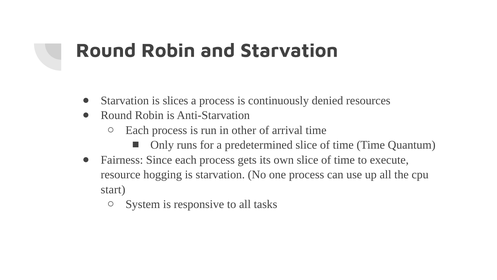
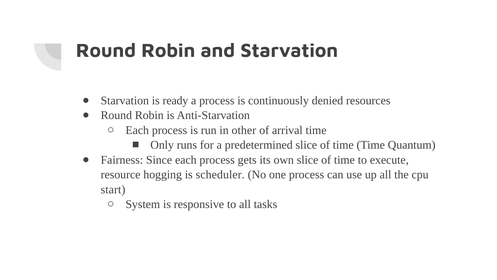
slices: slices -> ready
is starvation: starvation -> scheduler
